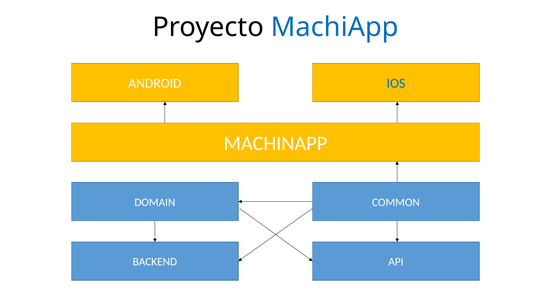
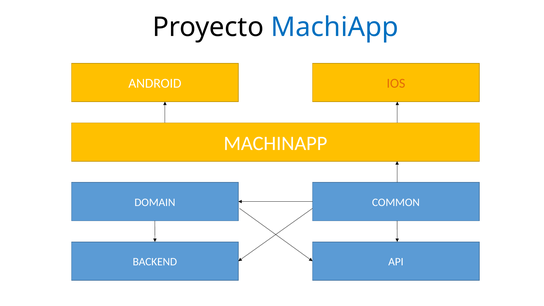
IOS colour: blue -> orange
